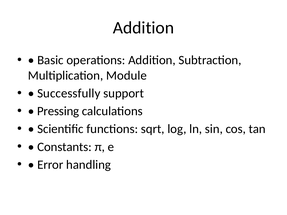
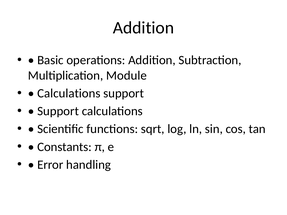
Successfully at (69, 93): Successfully -> Calculations
Pressing at (58, 111): Pressing -> Support
